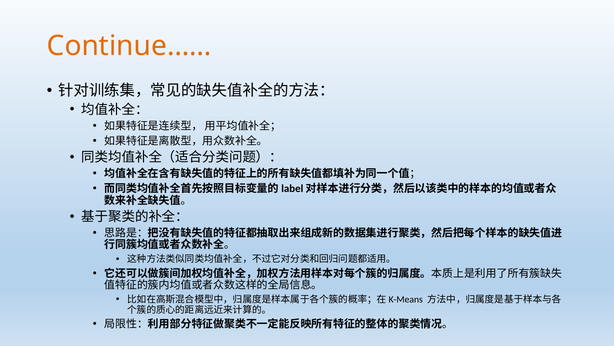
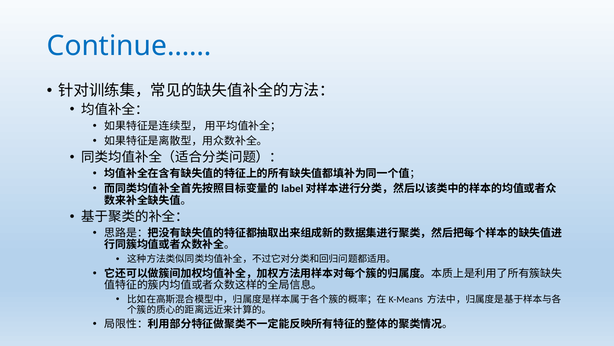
Continue…… colour: orange -> blue
